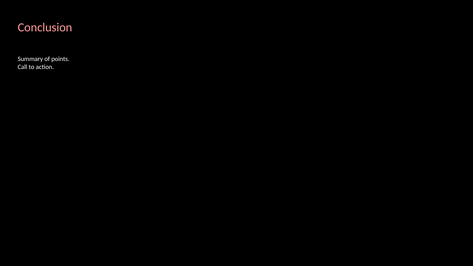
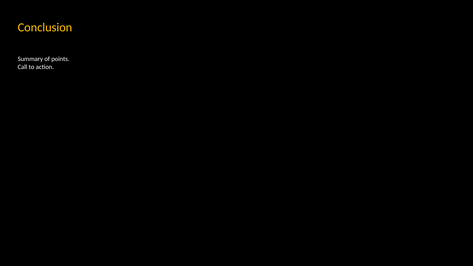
Conclusion colour: pink -> yellow
